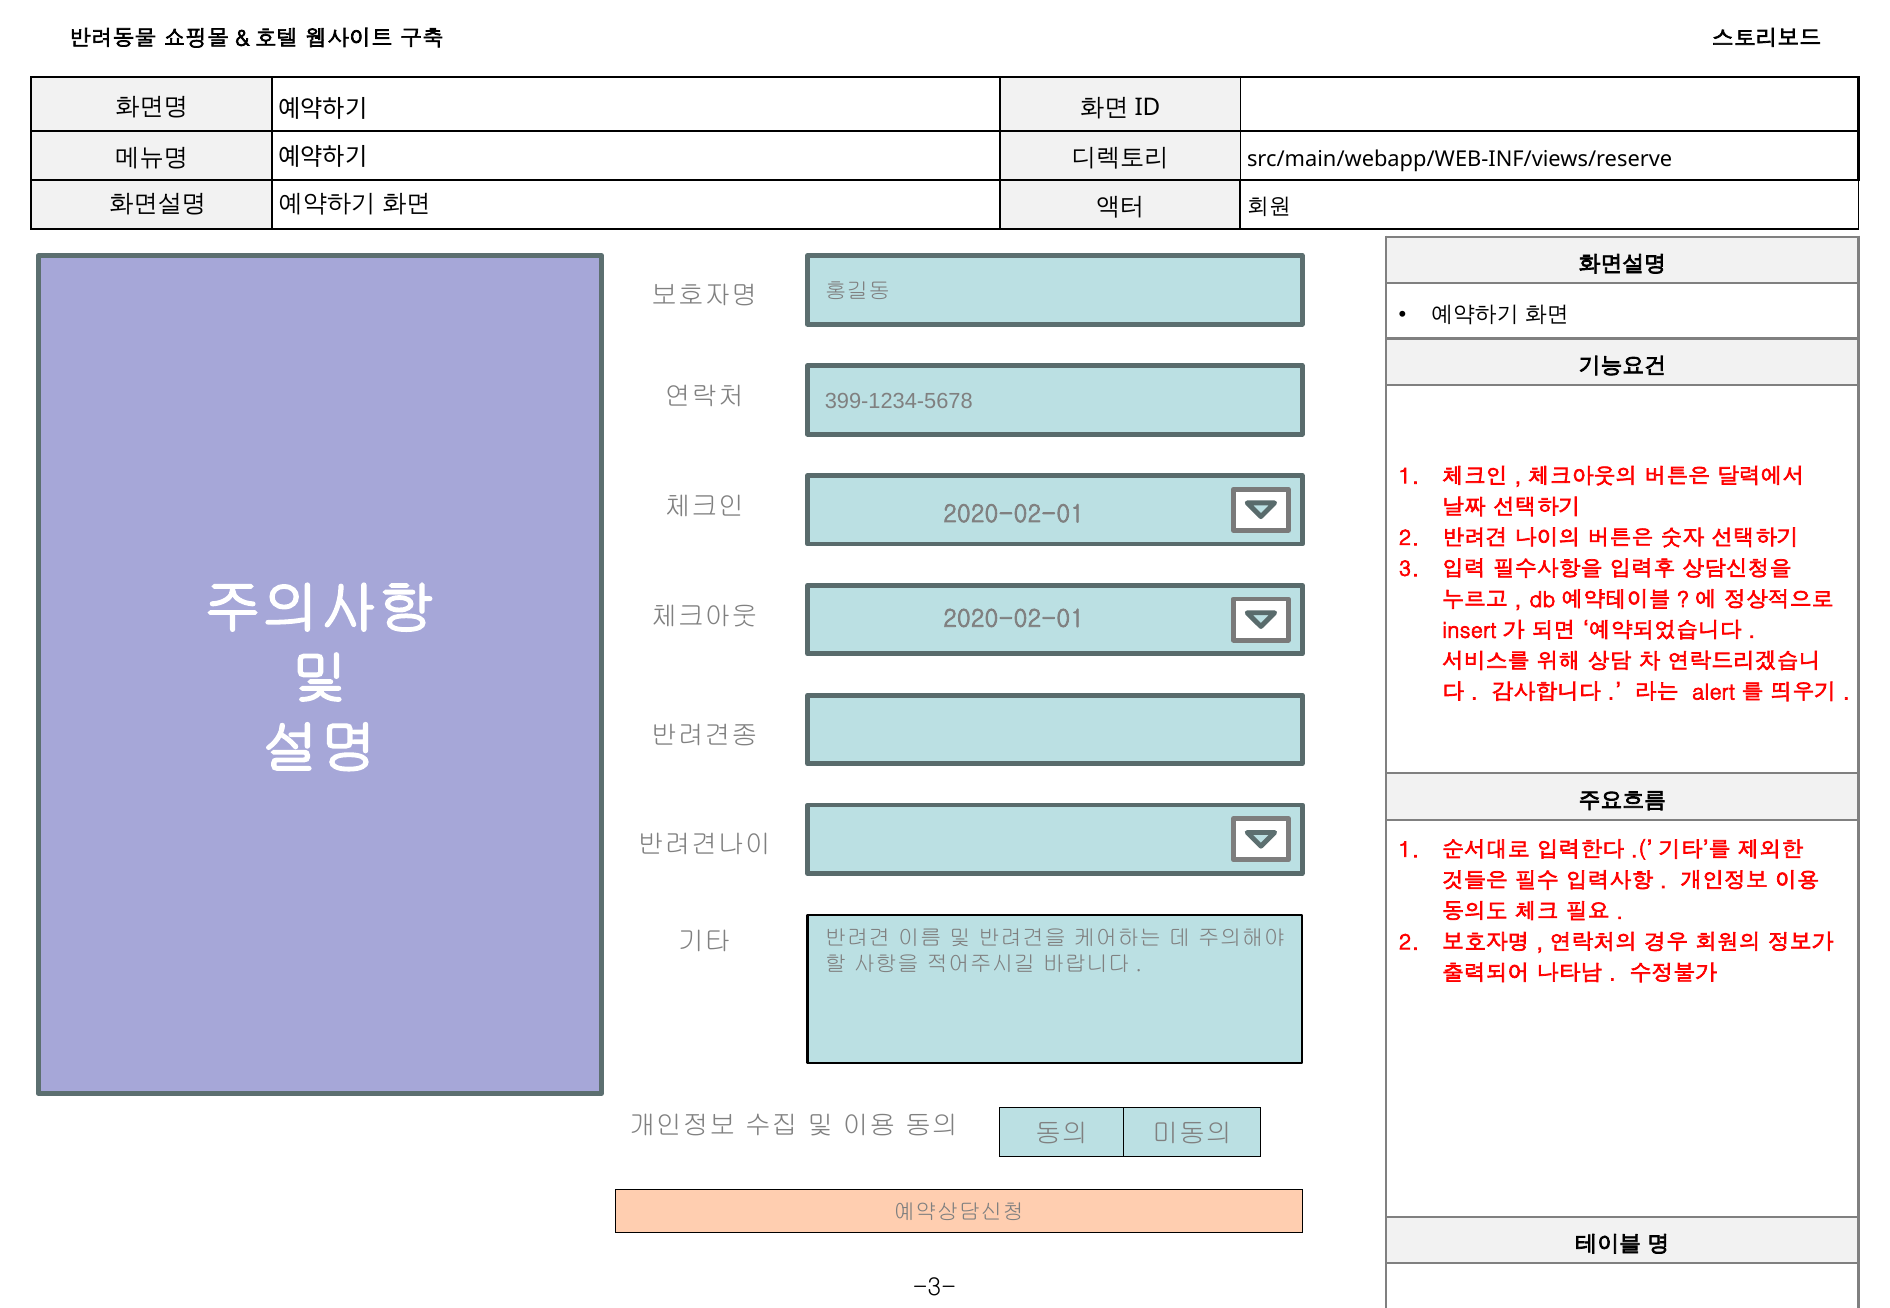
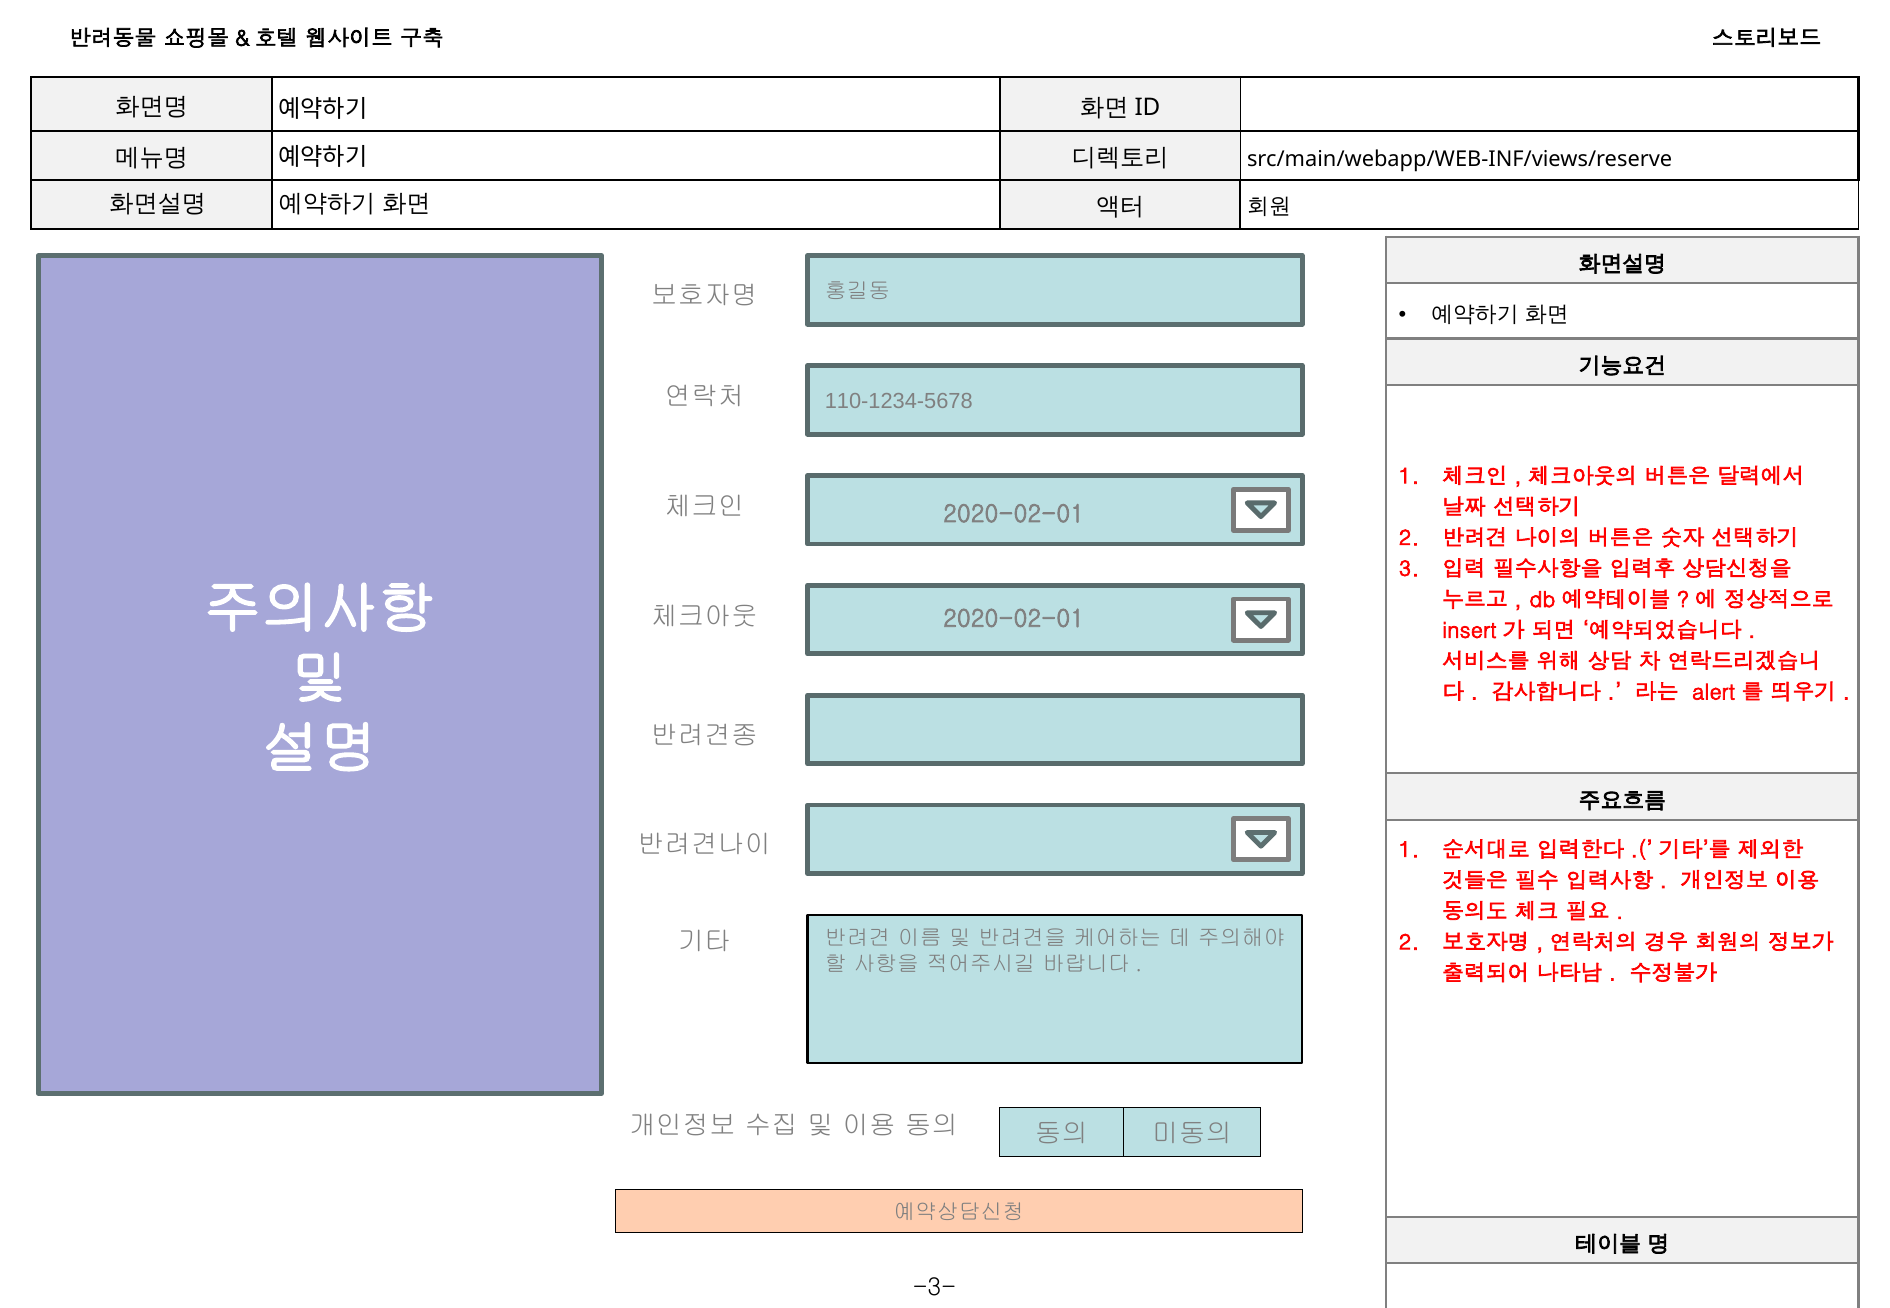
399-1234-5678: 399-1234-5678 -> 110-1234-5678
